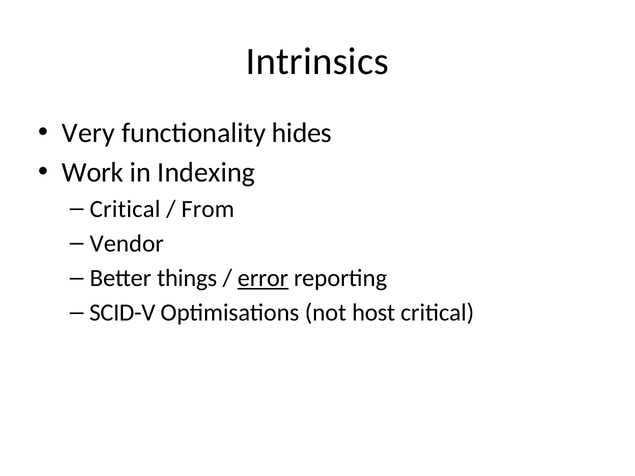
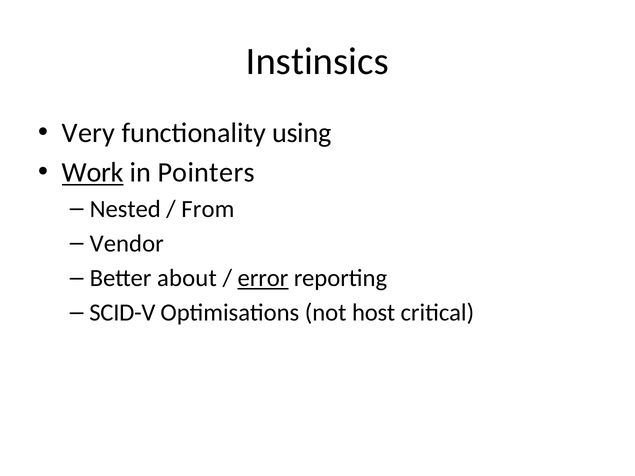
Intrinsics: Intrinsics -> Instinsics
hides: hides -> using
Work underline: none -> present
Indexing: Indexing -> Pointers
Critical at (125, 209): Critical -> Nested
things: things -> about
